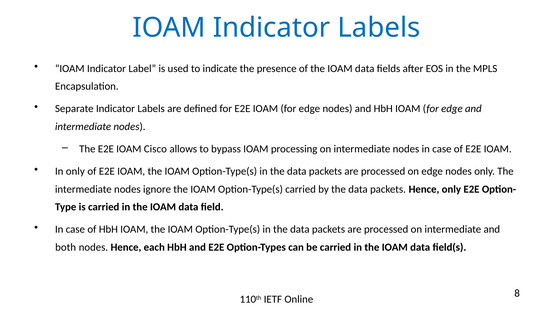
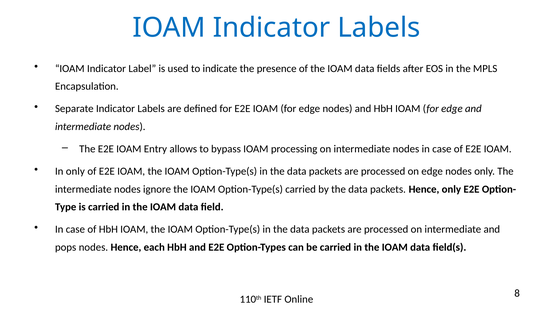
Cisco: Cisco -> Entry
both: both -> pops
